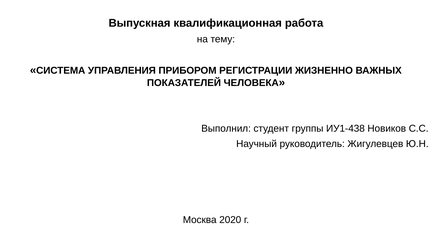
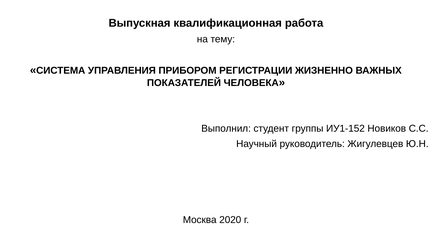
ИУ1-438: ИУ1-438 -> ИУ1-152
